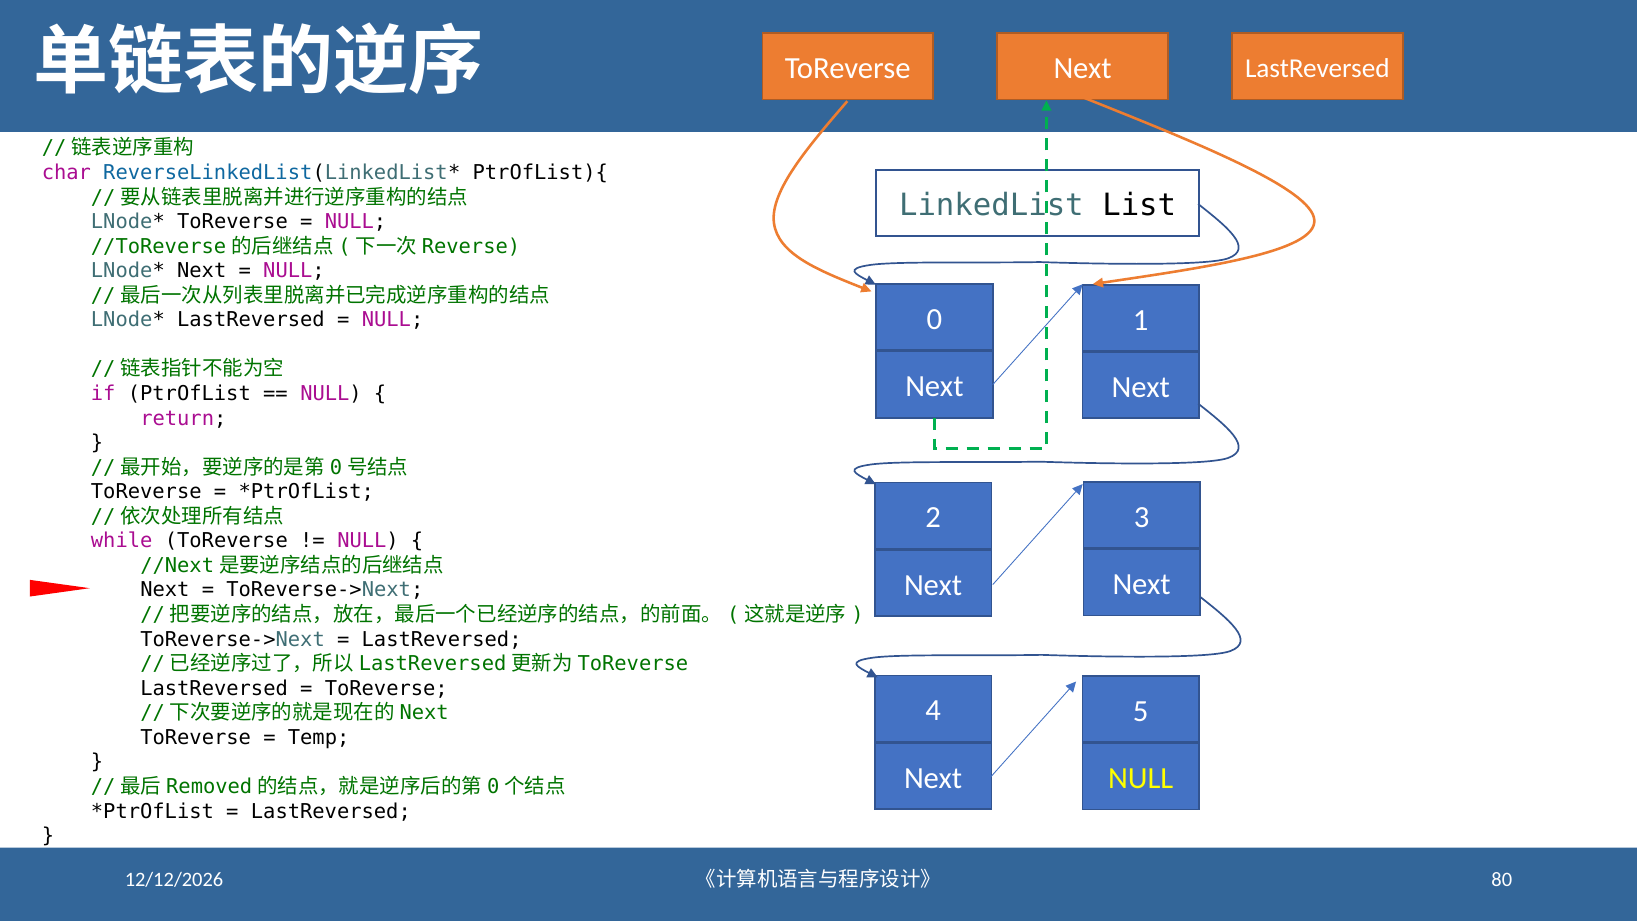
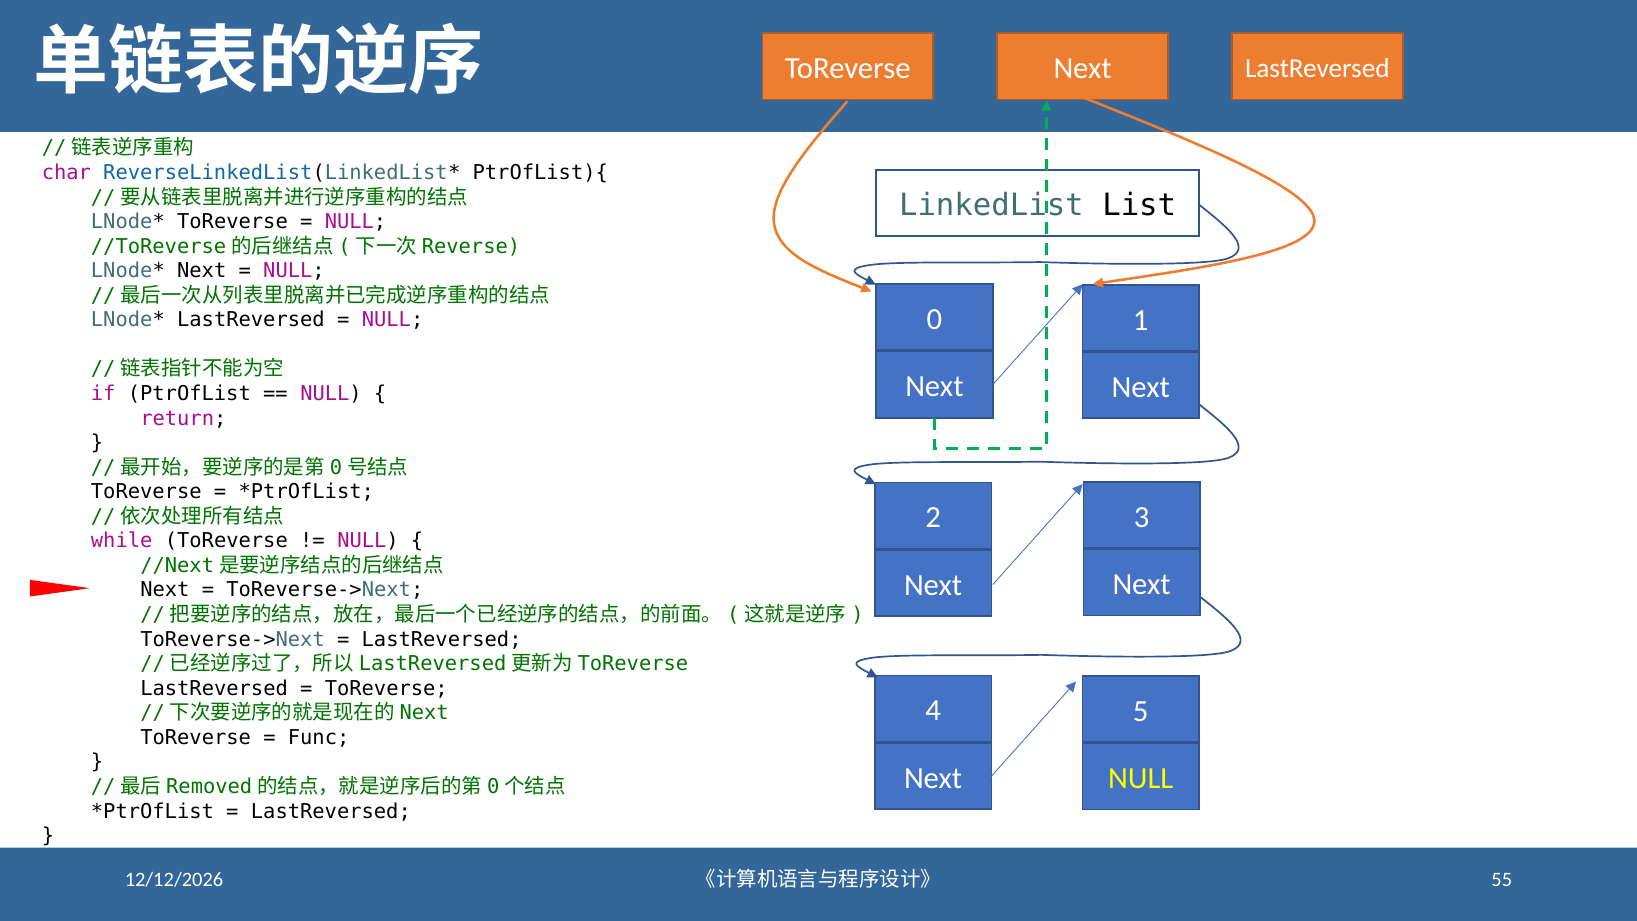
Temp: Temp -> Func
80: 80 -> 55
